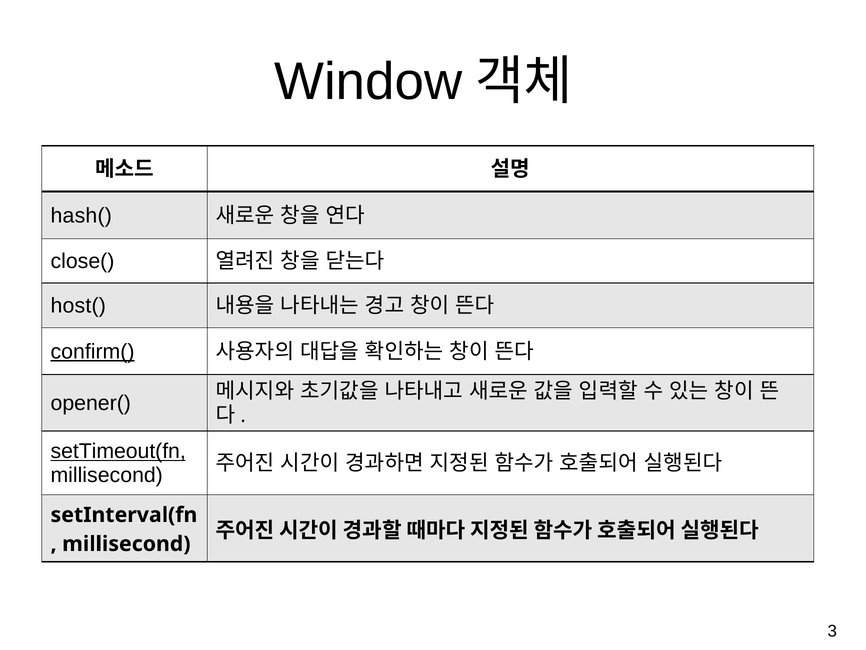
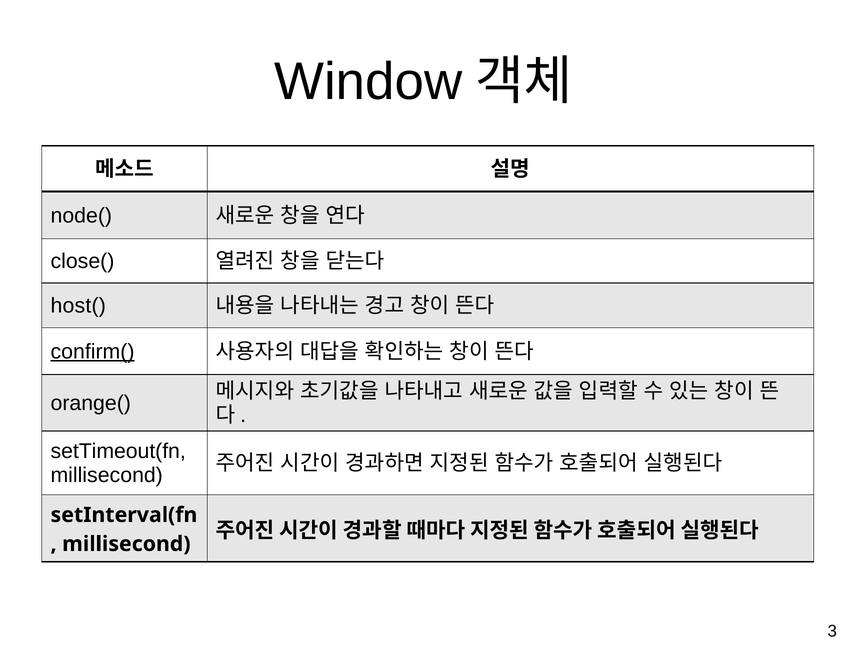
hash(: hash( -> node(
opener(: opener( -> orange(
setTimeout(fn underline: present -> none
